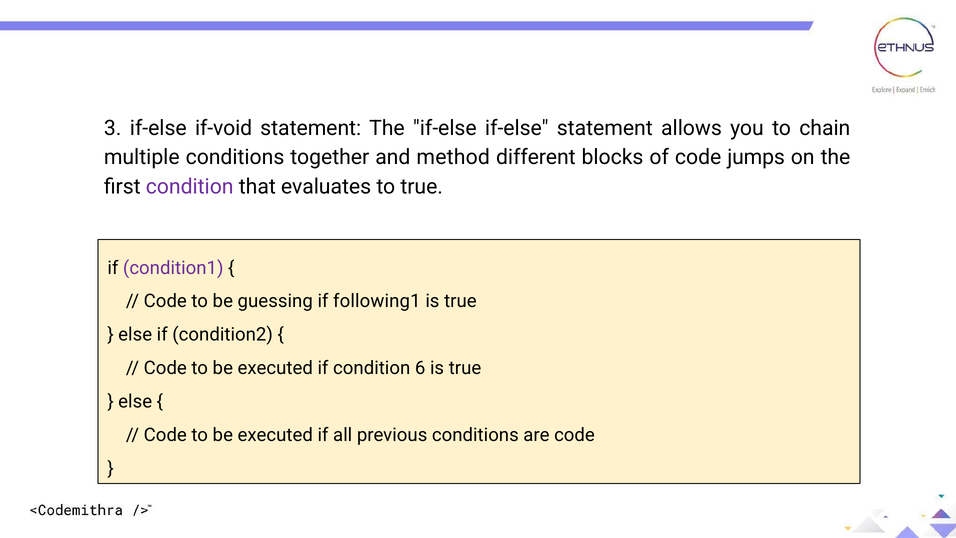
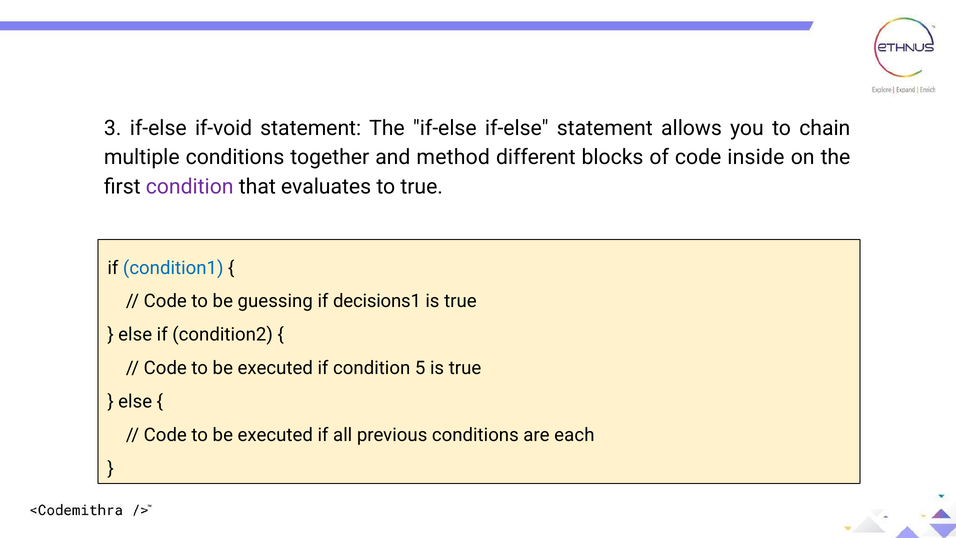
jumps: jumps -> inside
condition1 colour: purple -> blue
following1: following1 -> decisions1
6: 6 -> 5
are code: code -> each
